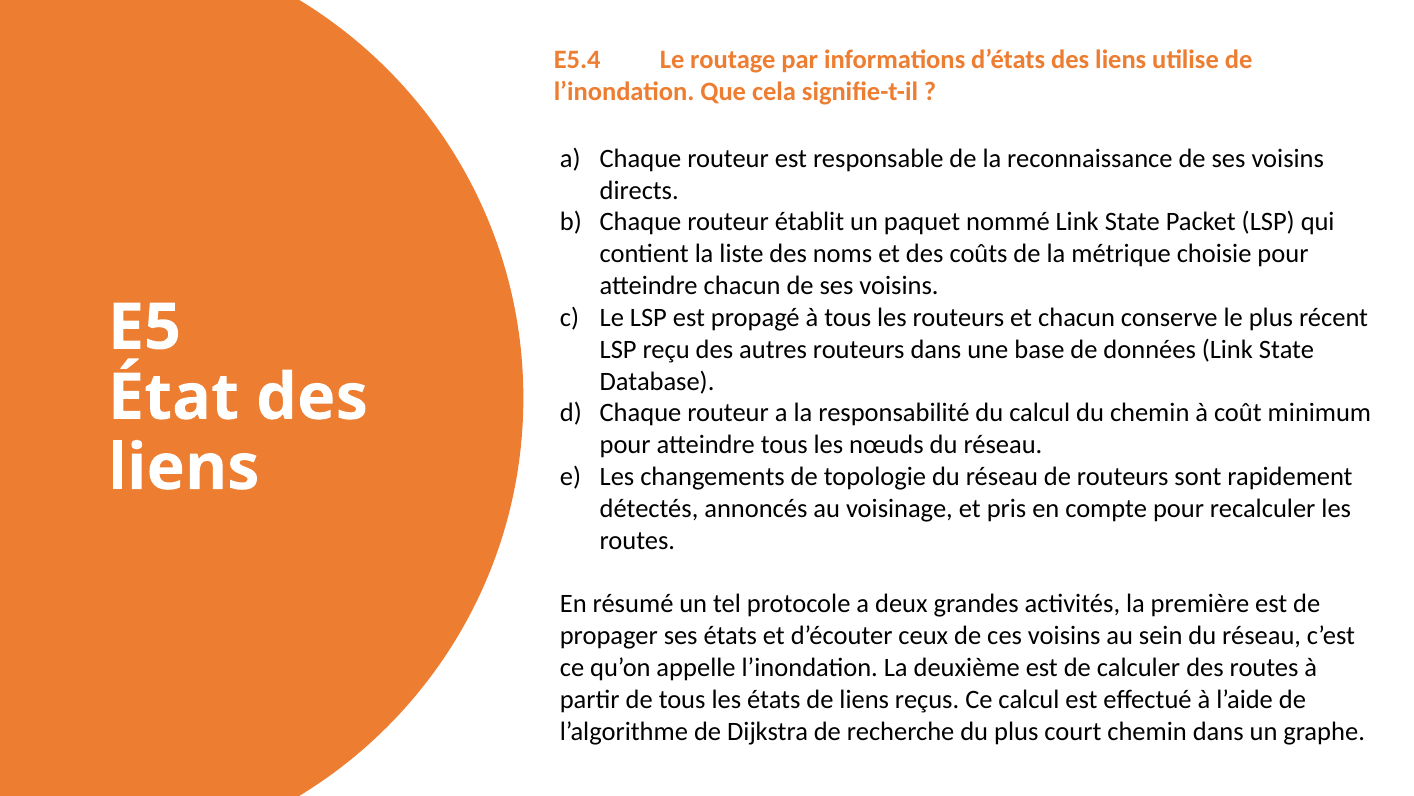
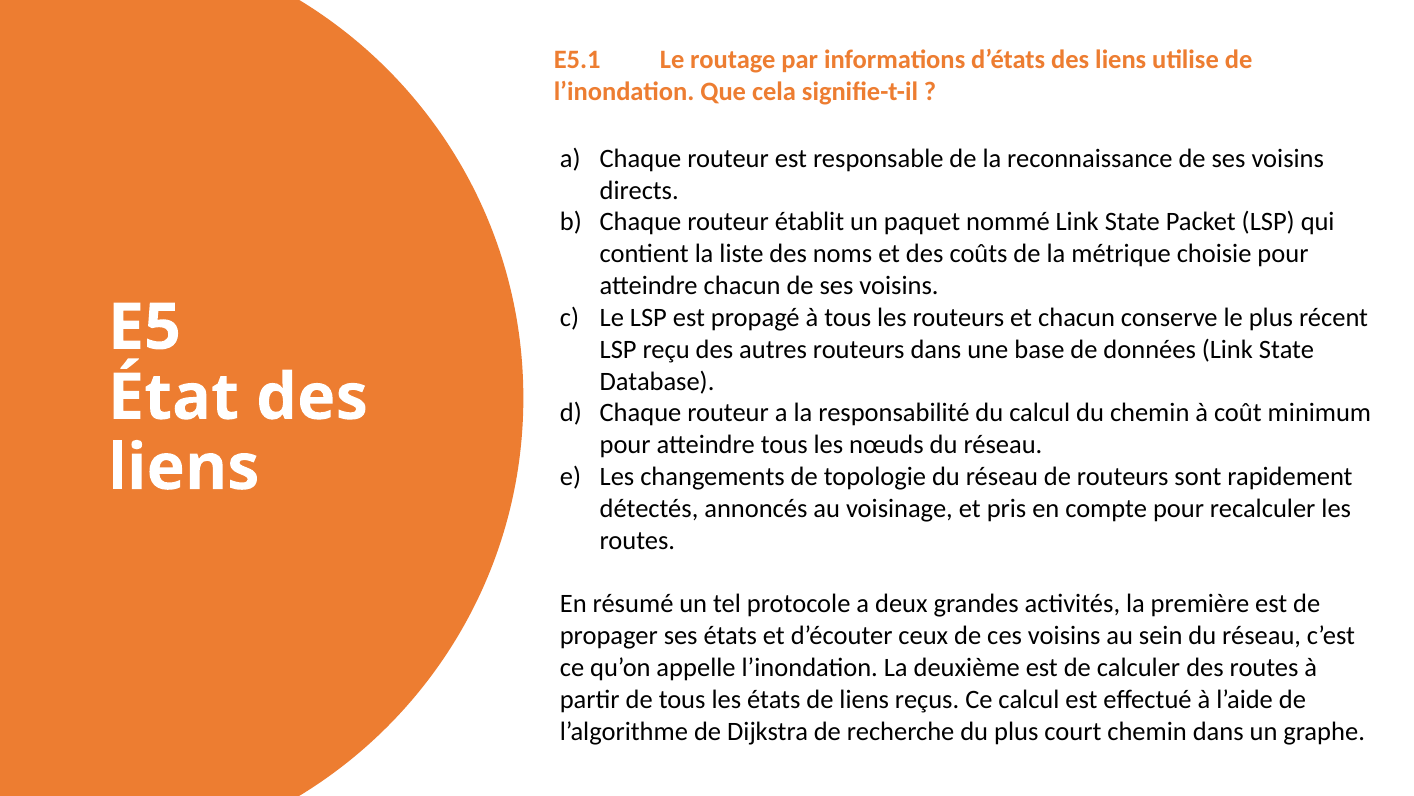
E5.4: E5.4 -> E5.1
